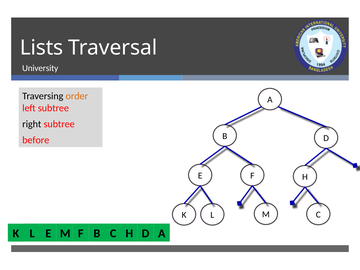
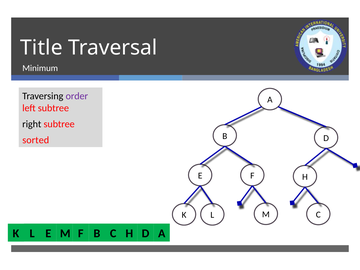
Lists: Lists -> Title
University: University -> Minimum
order colour: orange -> purple
before: before -> sorted
